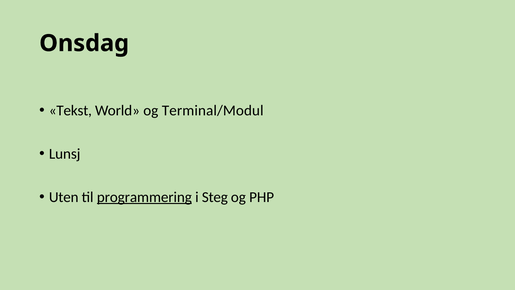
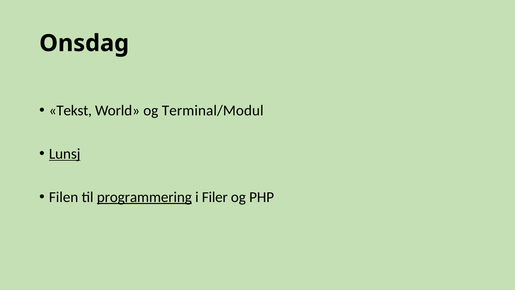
Lunsj underline: none -> present
Uten: Uten -> Filen
Steg: Steg -> Filer
